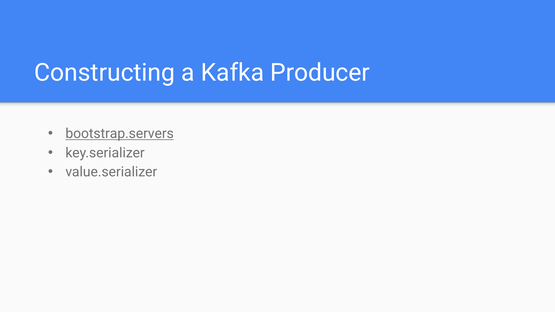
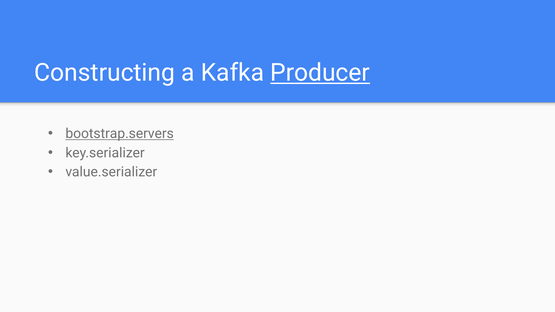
Producer underline: none -> present
